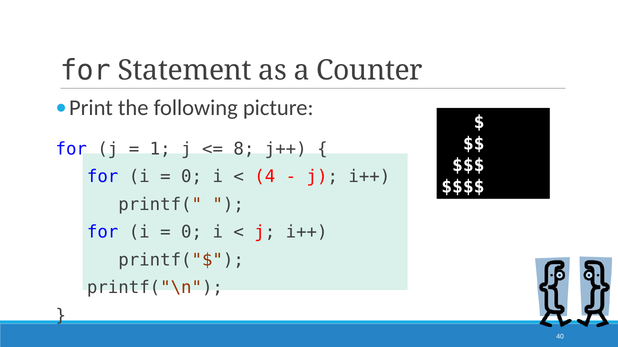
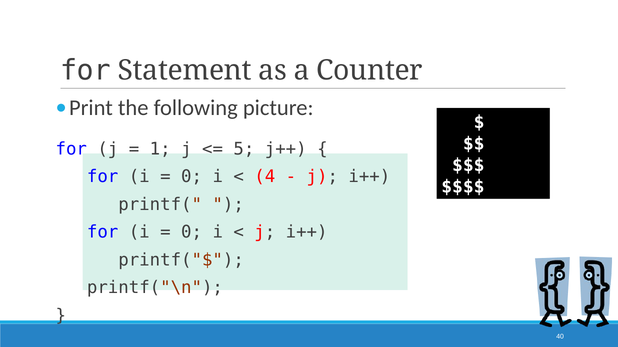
8: 8 -> 5
